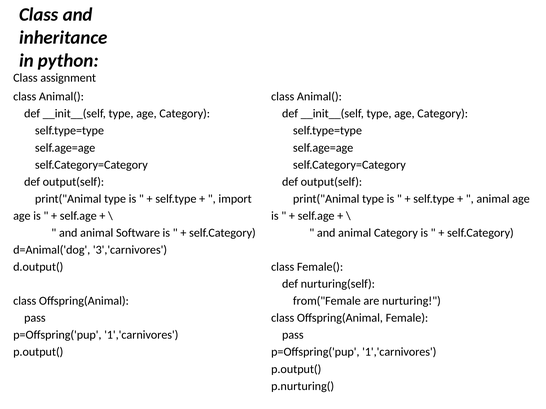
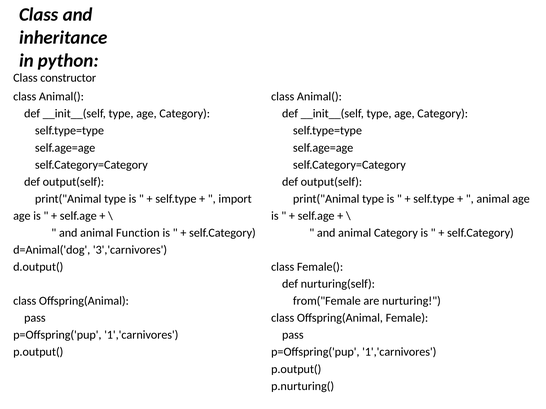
assignment: assignment -> constructor
Software: Software -> Function
